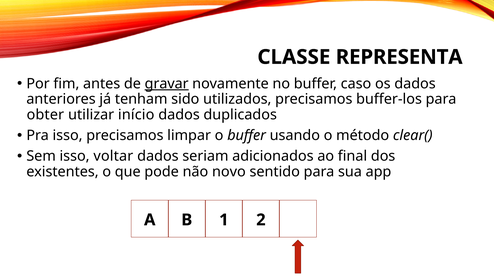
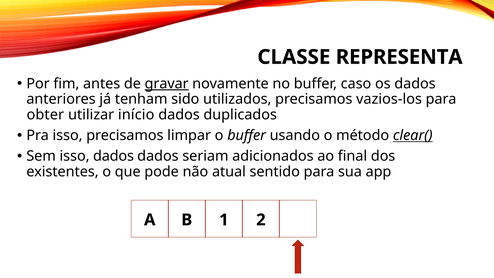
buffer-los: buffer-los -> vazios-los
clear( underline: none -> present
isso voltar: voltar -> dados
novo: novo -> atual
